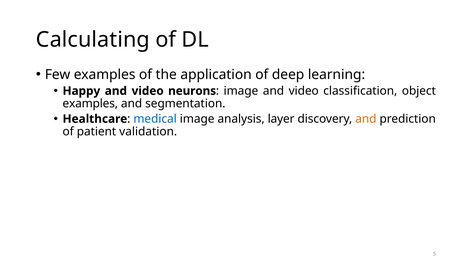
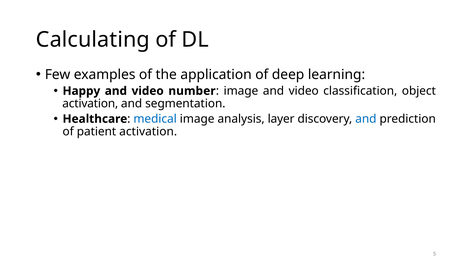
neurons: neurons -> number
examples at (90, 104): examples -> activation
and at (366, 119) colour: orange -> blue
patient validation: validation -> activation
